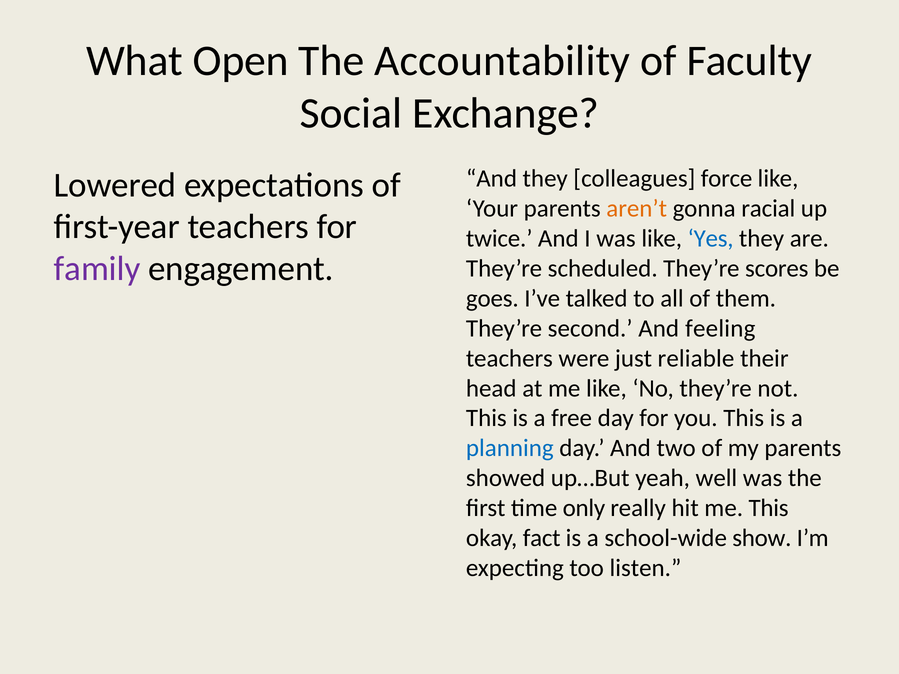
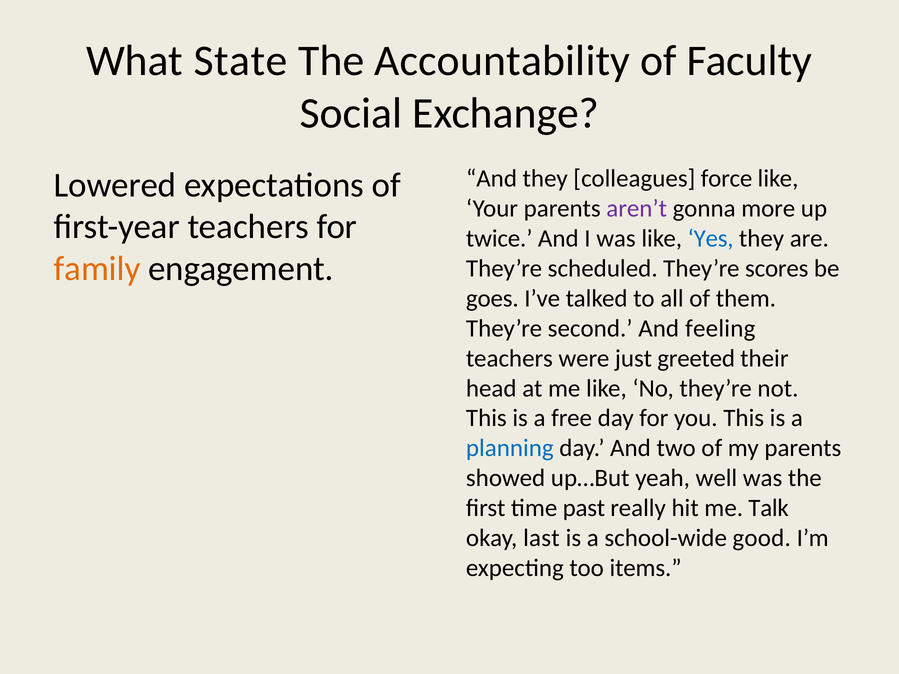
Open: Open -> State
aren’t colour: orange -> purple
racial: racial -> more
family colour: purple -> orange
reliable: reliable -> greeted
only: only -> past
me This: This -> Talk
fact: fact -> last
show: show -> good
listen: listen -> items
